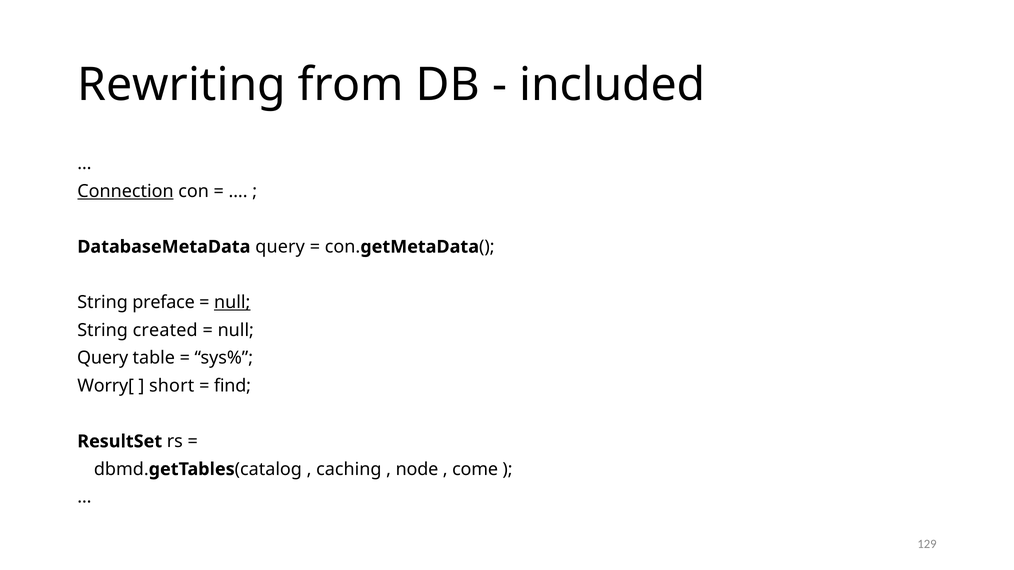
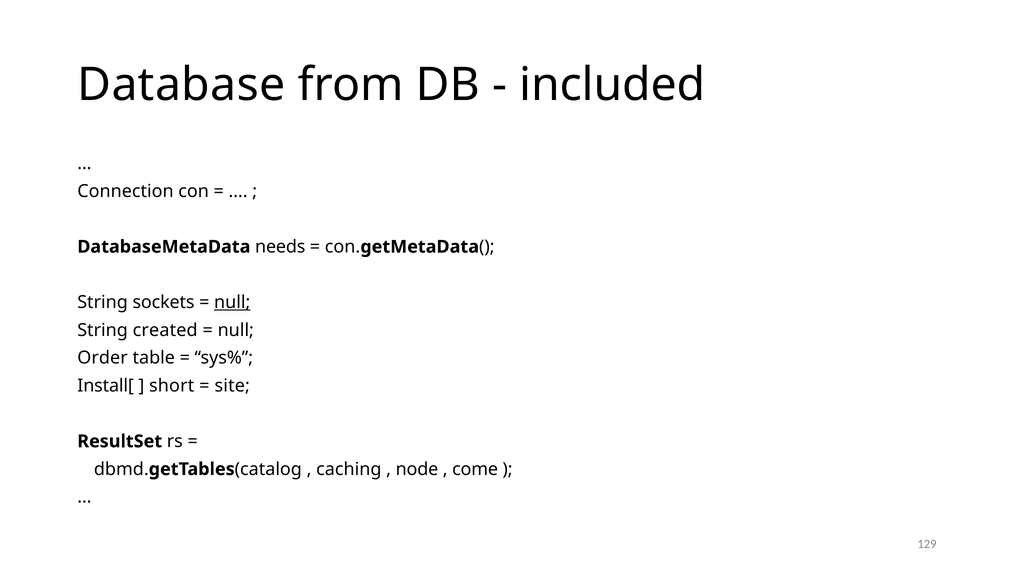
Rewriting: Rewriting -> Database
Connection underline: present -> none
DatabaseMetaData query: query -> needs
preface: preface -> sockets
Query at (103, 358): Query -> Order
Worry[: Worry[ -> Install[
find: find -> site
